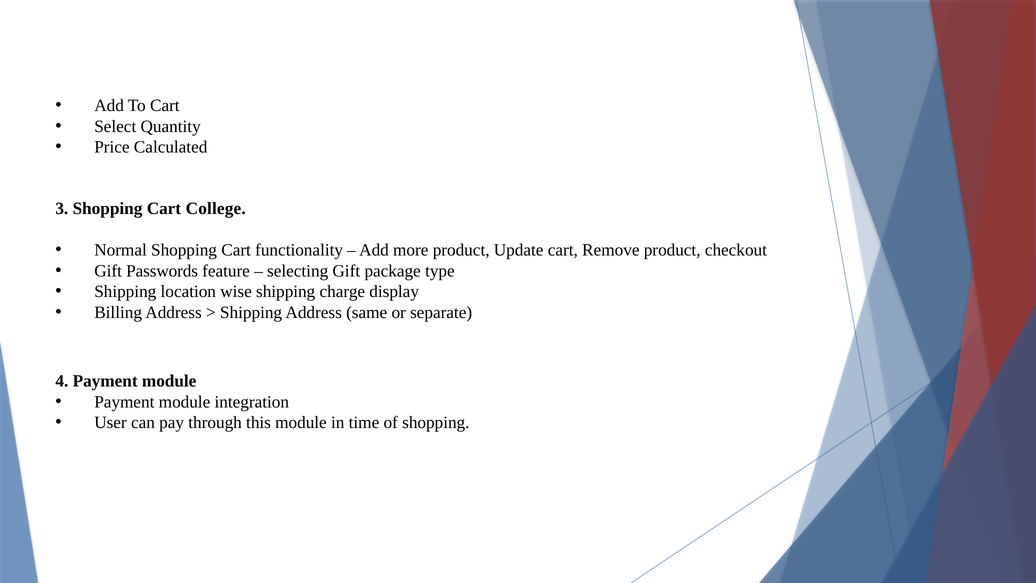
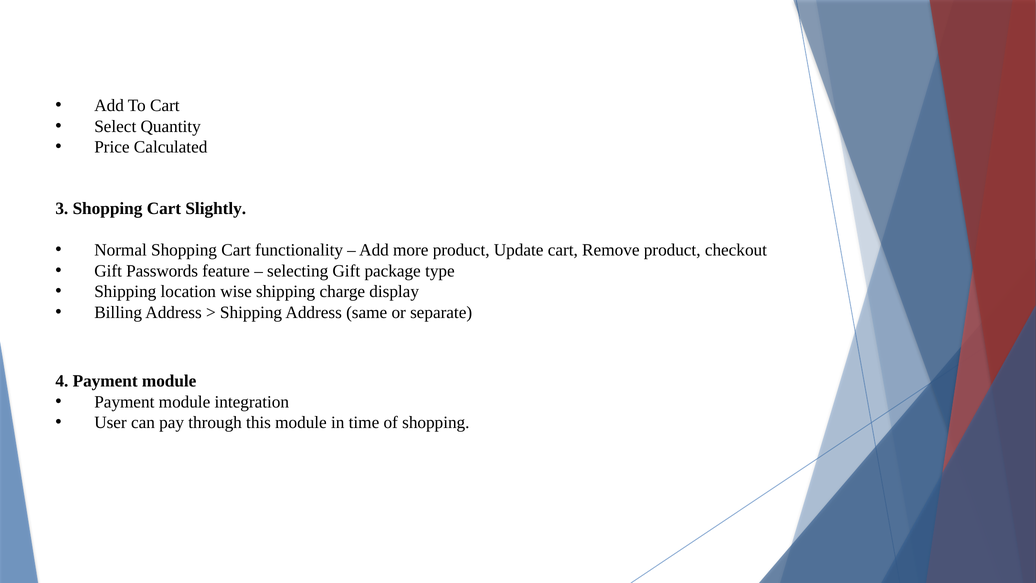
College: College -> Slightly
